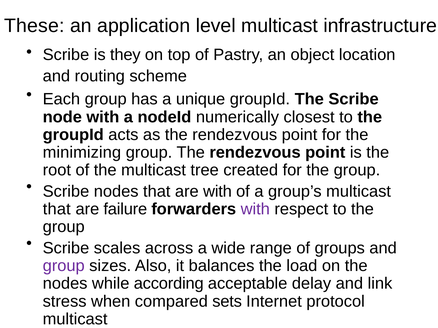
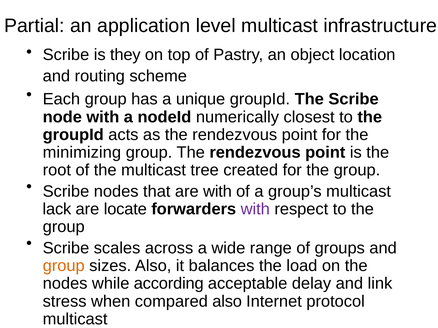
These: These -> Partial
that at (57, 209): that -> lack
failure: failure -> locate
group at (64, 266) colour: purple -> orange
compared sets: sets -> also
